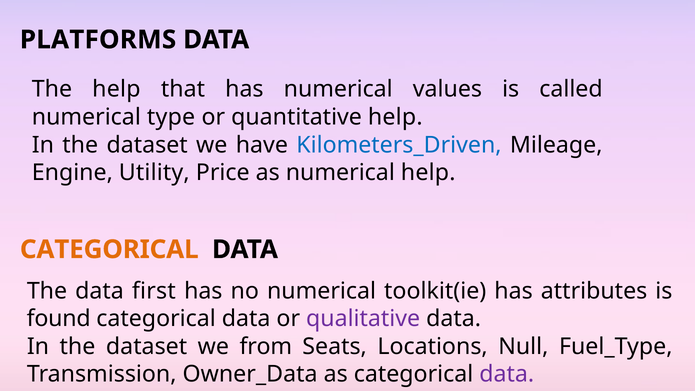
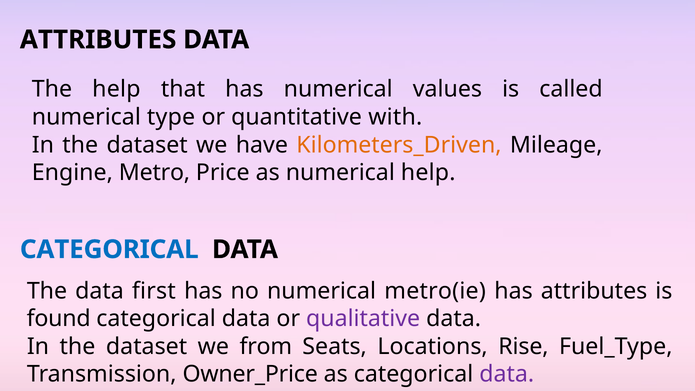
PLATFORMS at (98, 40): PLATFORMS -> ATTRIBUTES
quantitative help: help -> with
Kilometers_Driven colour: blue -> orange
Utility: Utility -> Metro
CATEGORICAL at (109, 249) colour: orange -> blue
toolkit(ie: toolkit(ie -> metro(ie
Null: Null -> Rise
Owner_Data: Owner_Data -> Owner_Price
